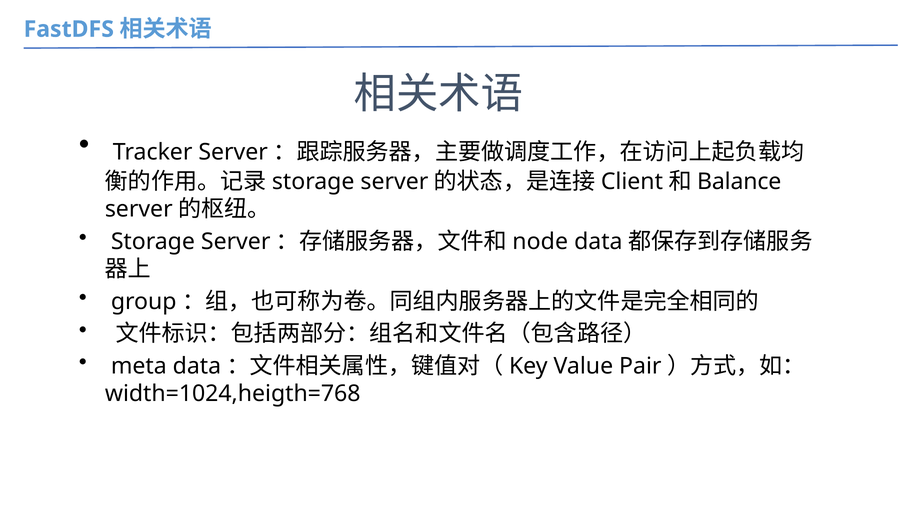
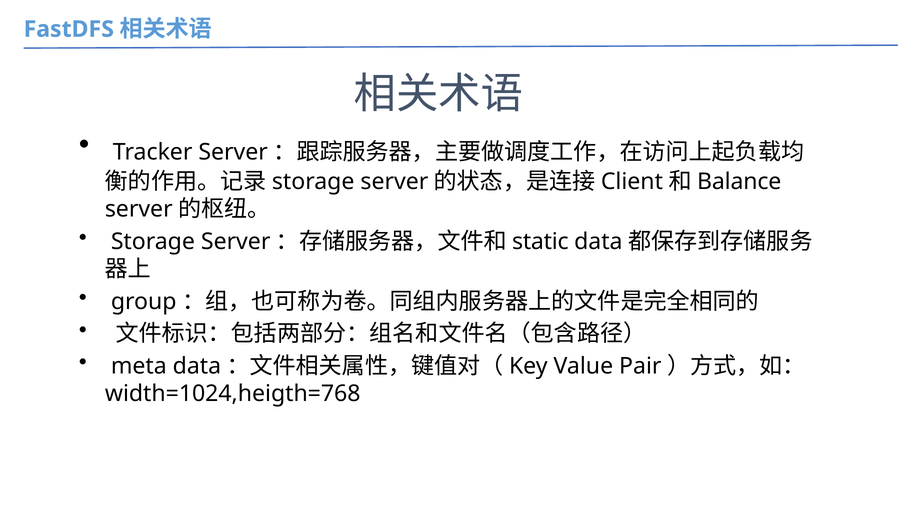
node: node -> static
